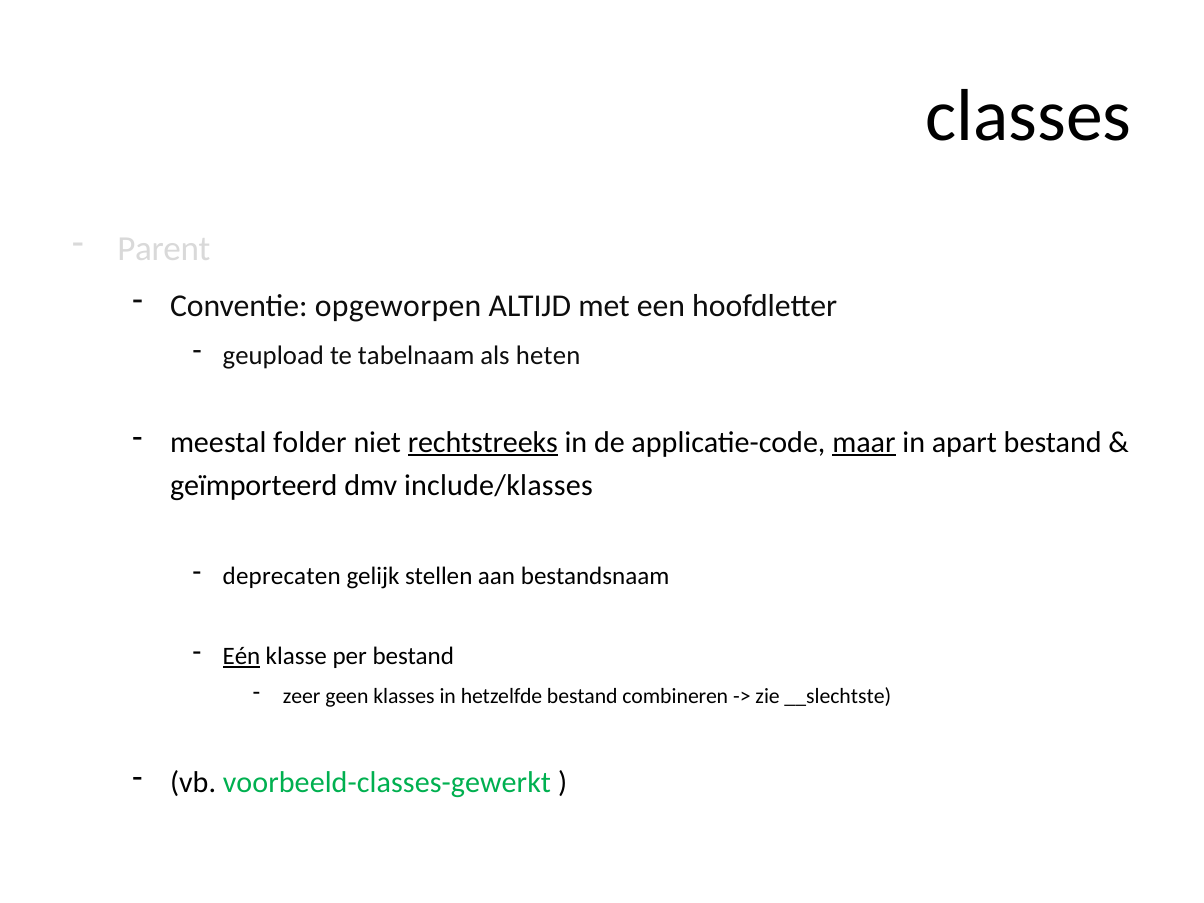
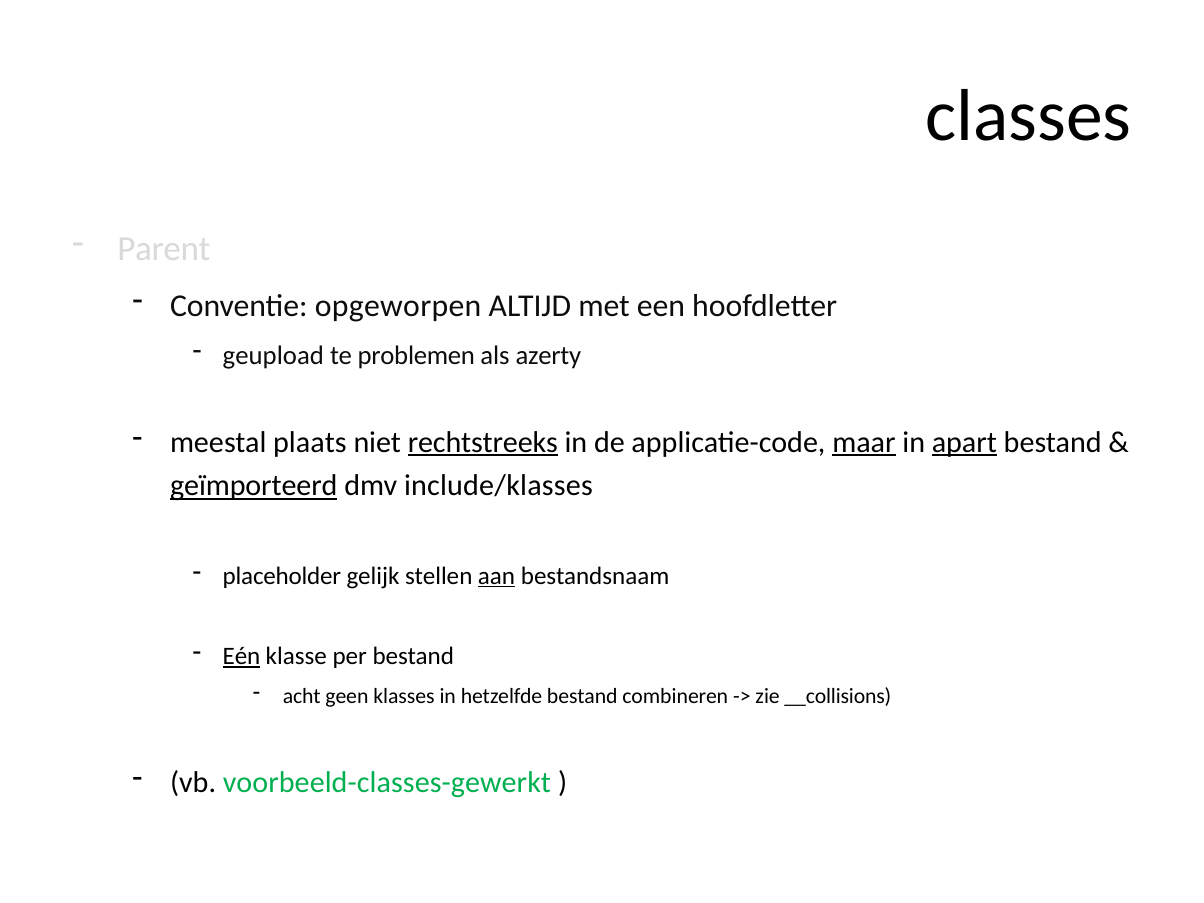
tabelnaam: tabelnaam -> problemen
heten: heten -> azerty
folder: folder -> plaats
apart underline: none -> present
geïmporteerd underline: none -> present
deprecaten: deprecaten -> placeholder
aan underline: none -> present
zeer: zeer -> acht
__slechtste: __slechtste -> __collisions
